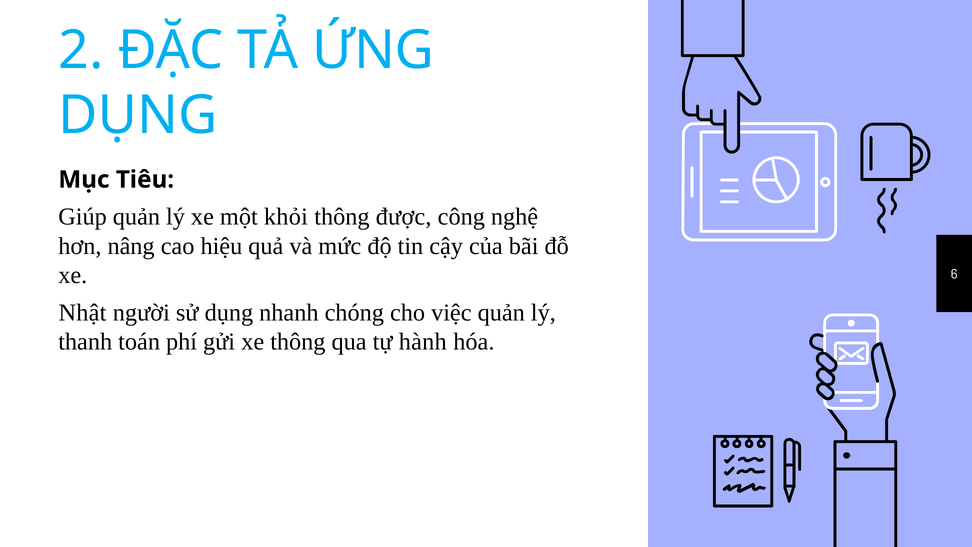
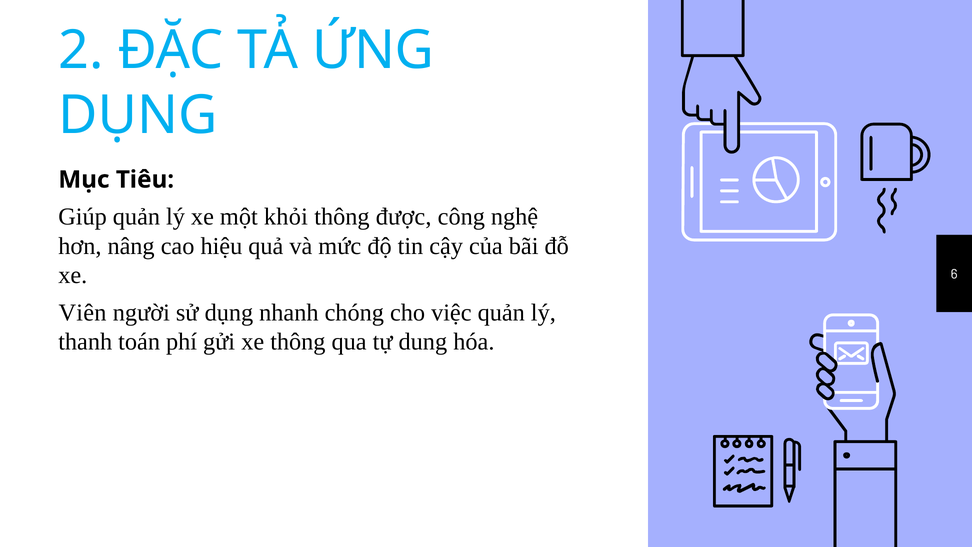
Nhật: Nhật -> Viên
hành: hành -> dung
